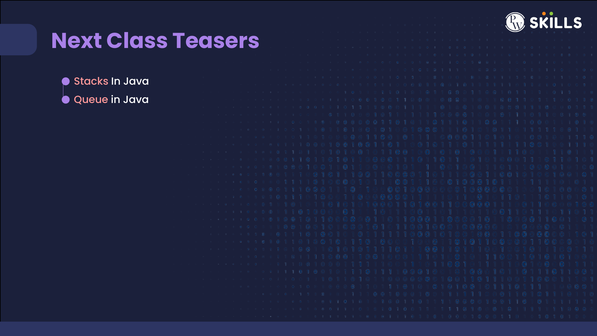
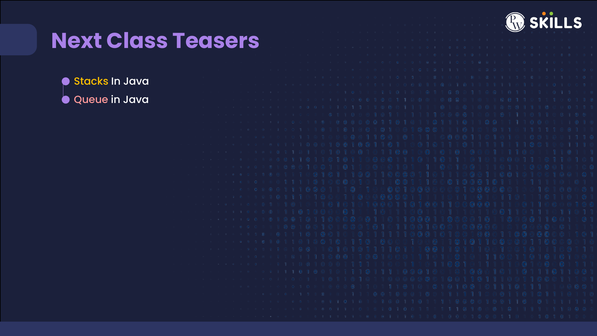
Stacks colour: pink -> yellow
